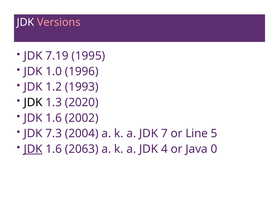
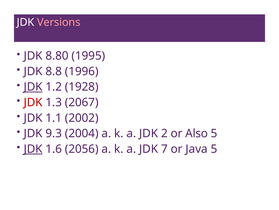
7.19: 7.19 -> 8.80
1.0: 1.0 -> 8.8
JDK at (33, 87) underline: none -> present
1993: 1993 -> 1928
JDK at (33, 102) colour: black -> red
2020: 2020 -> 2067
1.6 at (54, 118): 1.6 -> 1.1
7.3: 7.3 -> 9.3
7: 7 -> 2
Line: Line -> Also
2063: 2063 -> 2056
4: 4 -> 7
Java 0: 0 -> 5
